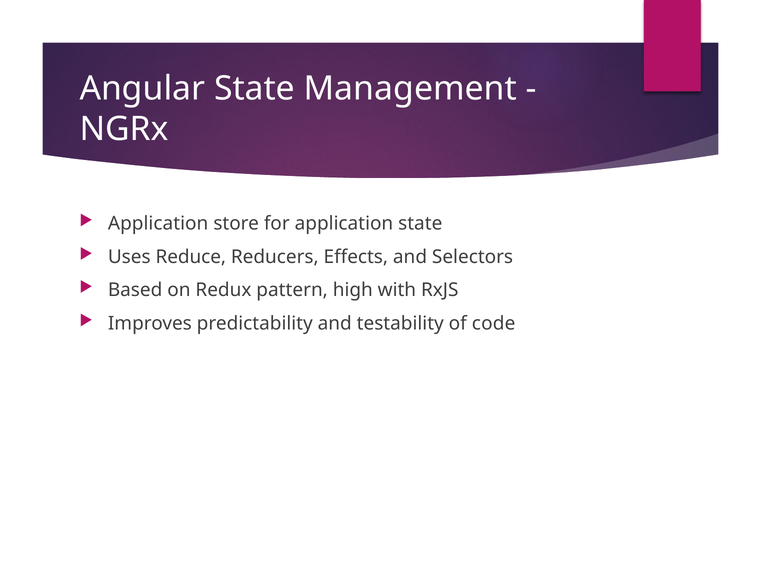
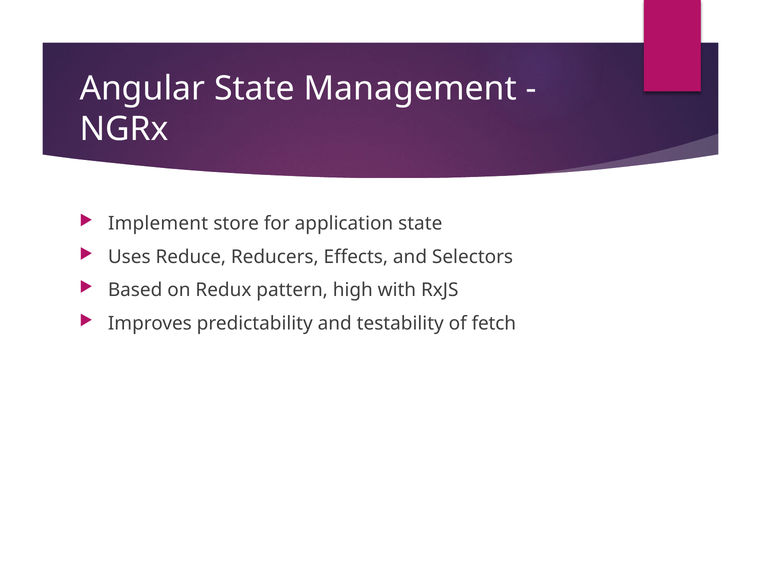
Application at (158, 223): Application -> Implement
code: code -> fetch
